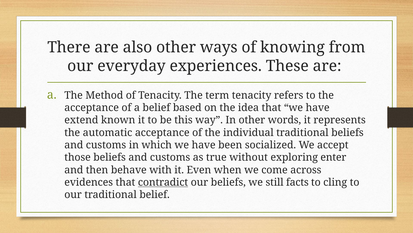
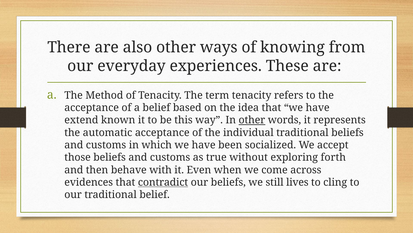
other at (252, 120) underline: none -> present
enter: enter -> forth
facts: facts -> lives
